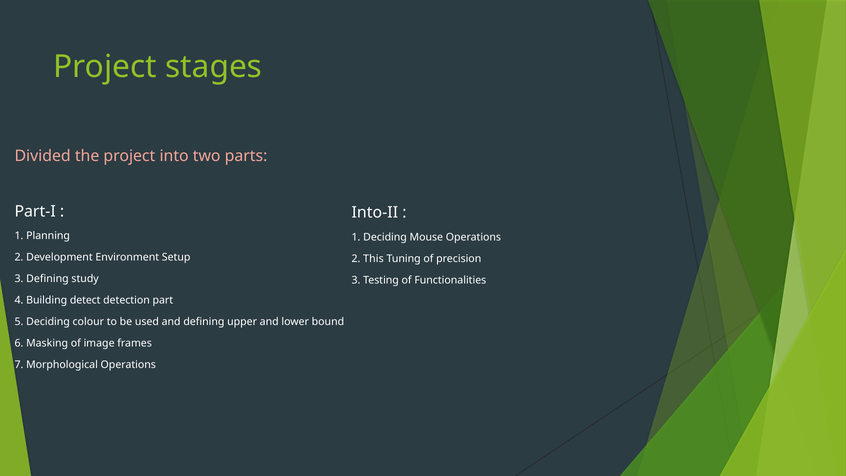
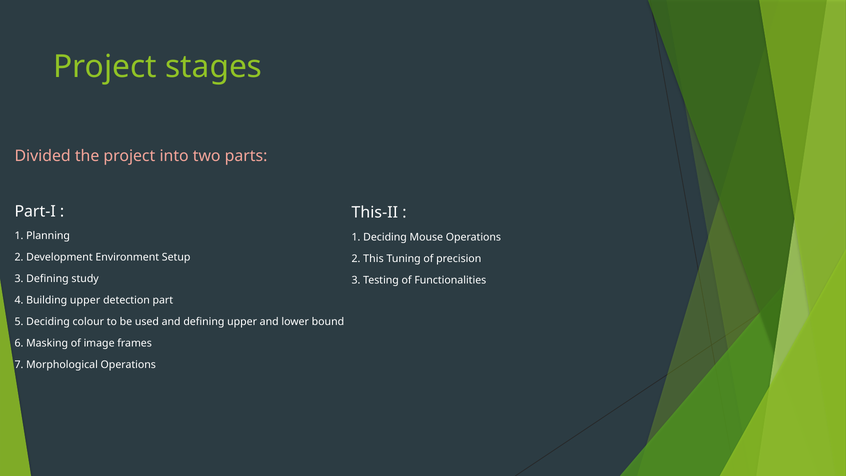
Into-II: Into-II -> This-II
Building detect: detect -> upper
